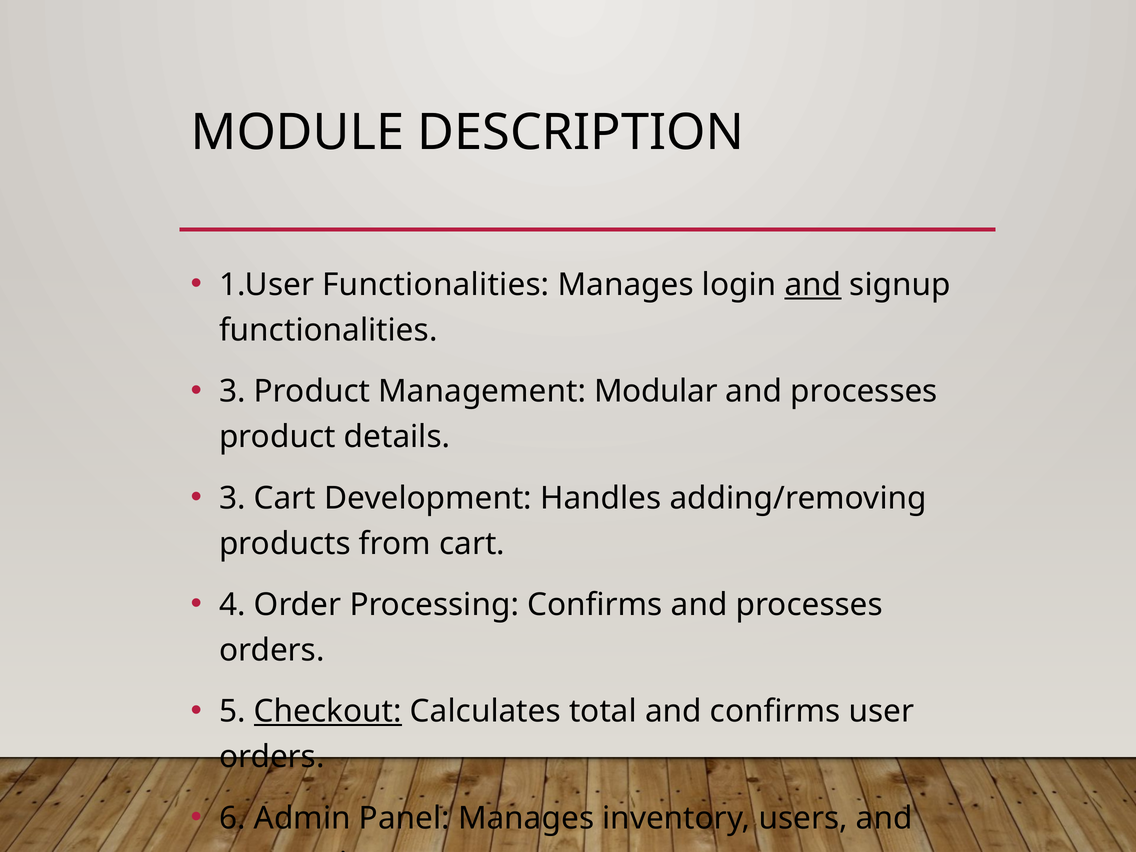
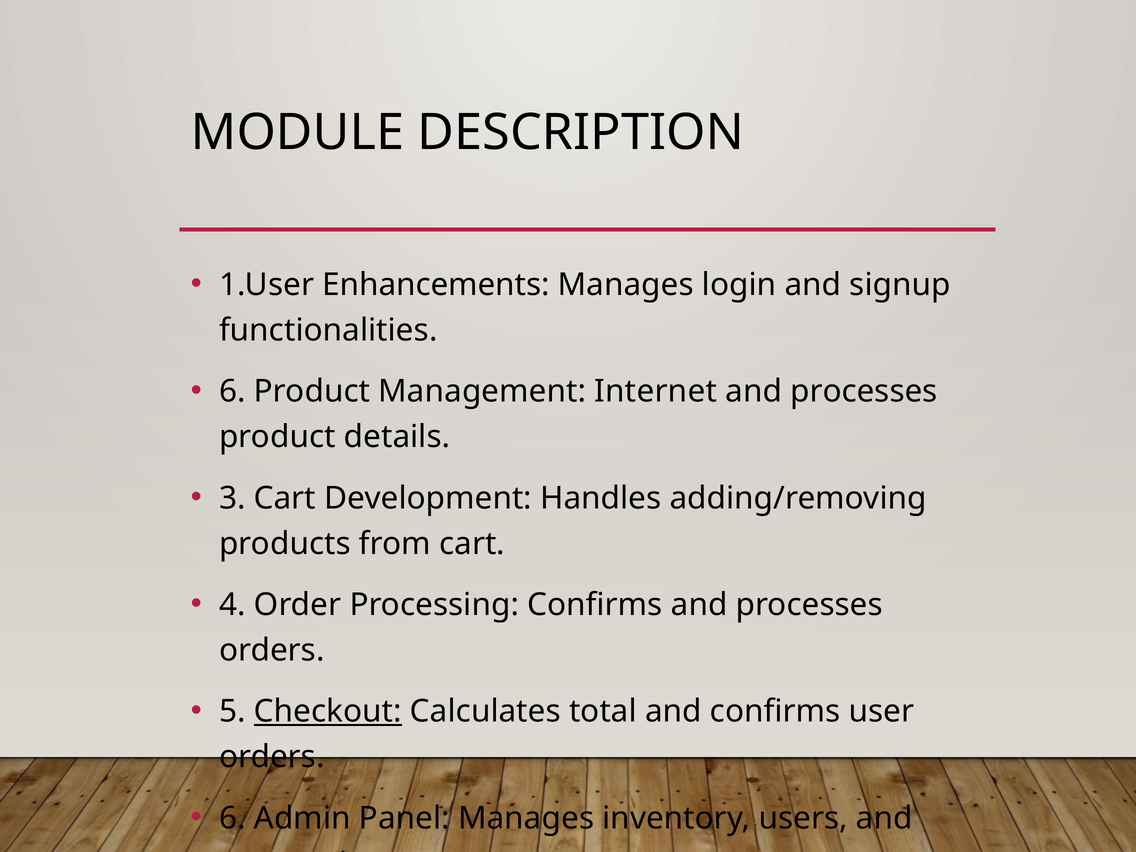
1.User Functionalities: Functionalities -> Enhancements
and at (813, 285) underline: present -> none
3 at (232, 391): 3 -> 6
Modular: Modular -> Internet
